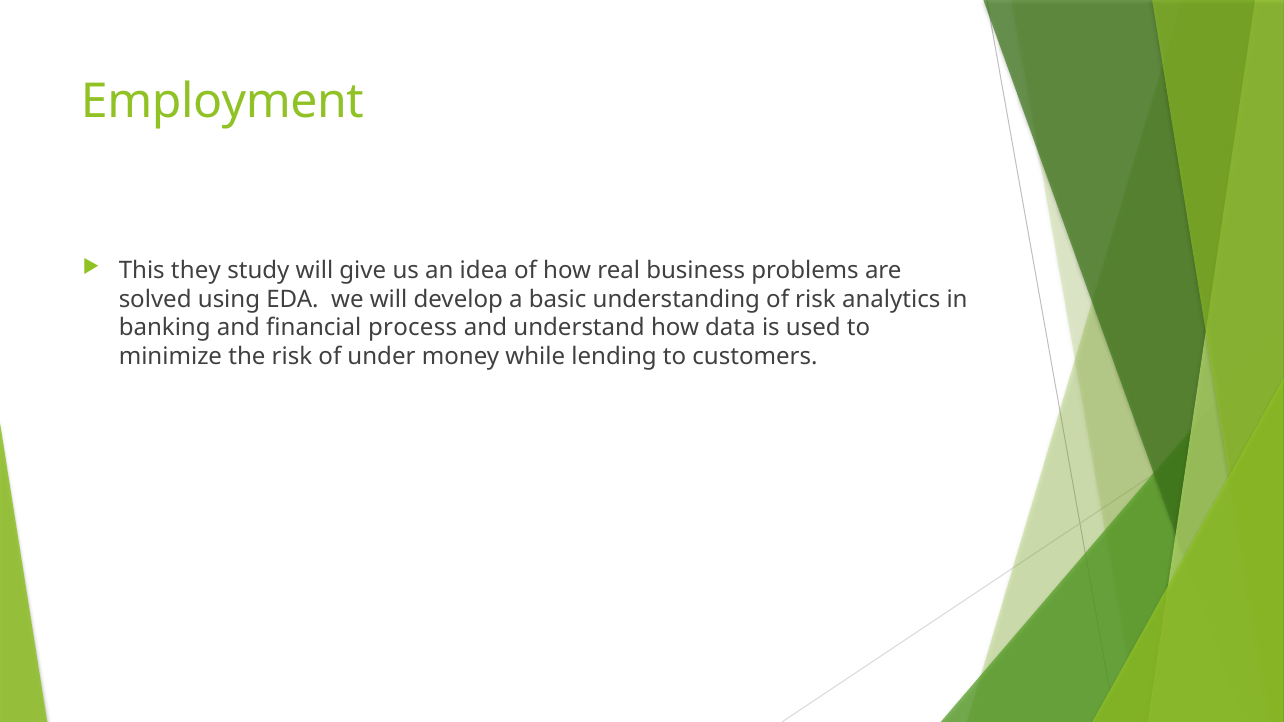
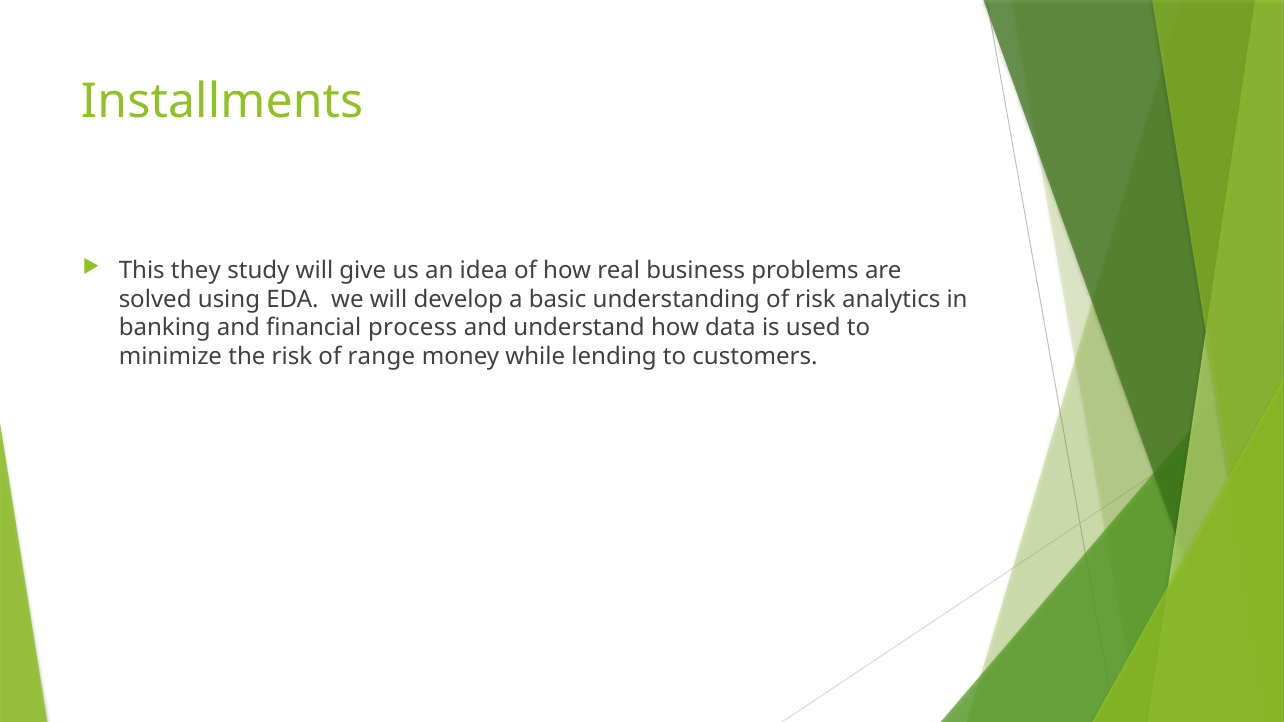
Employment: Employment -> Installments
under: under -> range
